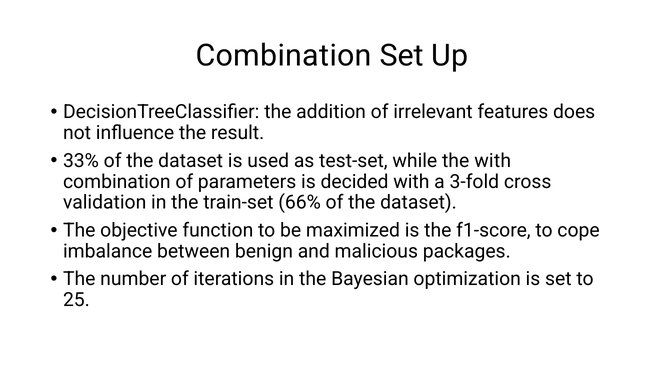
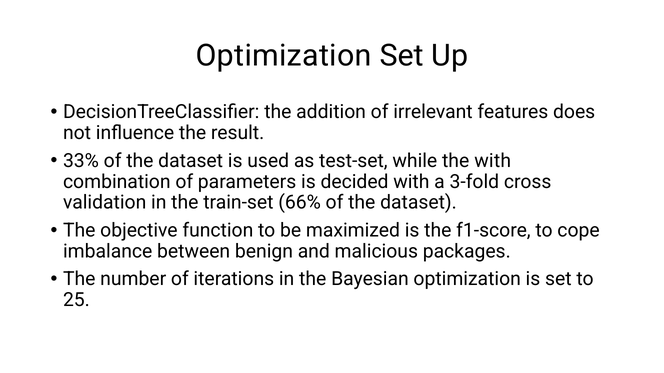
Combination at (284, 56): Combination -> Optimization
